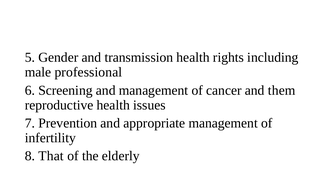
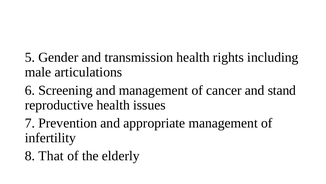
professional: professional -> articulations
them: them -> stand
